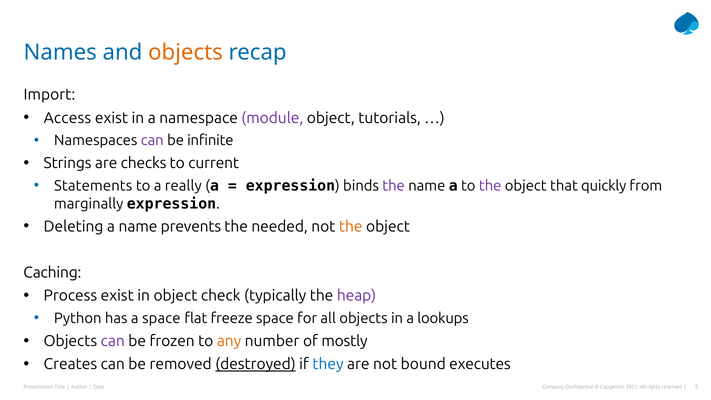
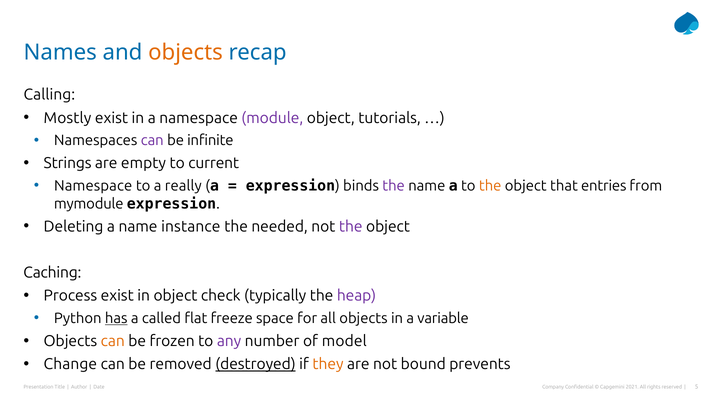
Import: Import -> Calling
Access: Access -> Mostly
checks: checks -> empty
Statements at (93, 186): Statements -> Namespace
the at (490, 186) colour: purple -> orange
quickly: quickly -> entries
marginally: marginally -> mymodule
prevents: prevents -> instance
the at (351, 226) colour: orange -> purple
has underline: none -> present
a space: space -> called
lookups: lookups -> variable
can at (113, 341) colour: purple -> orange
any colour: orange -> purple
mostly: mostly -> model
Creates: Creates -> Change
they colour: blue -> orange
executes: executes -> prevents
